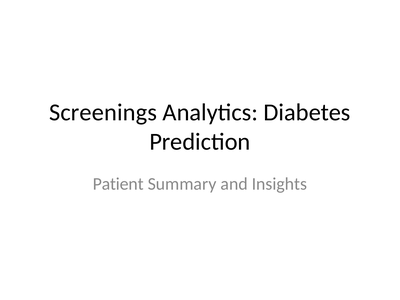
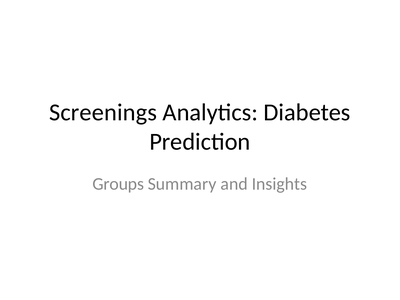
Patient: Patient -> Groups
